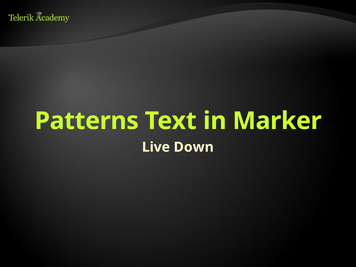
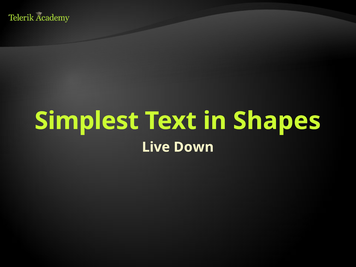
Patterns: Patterns -> Simplest
Marker: Marker -> Shapes
